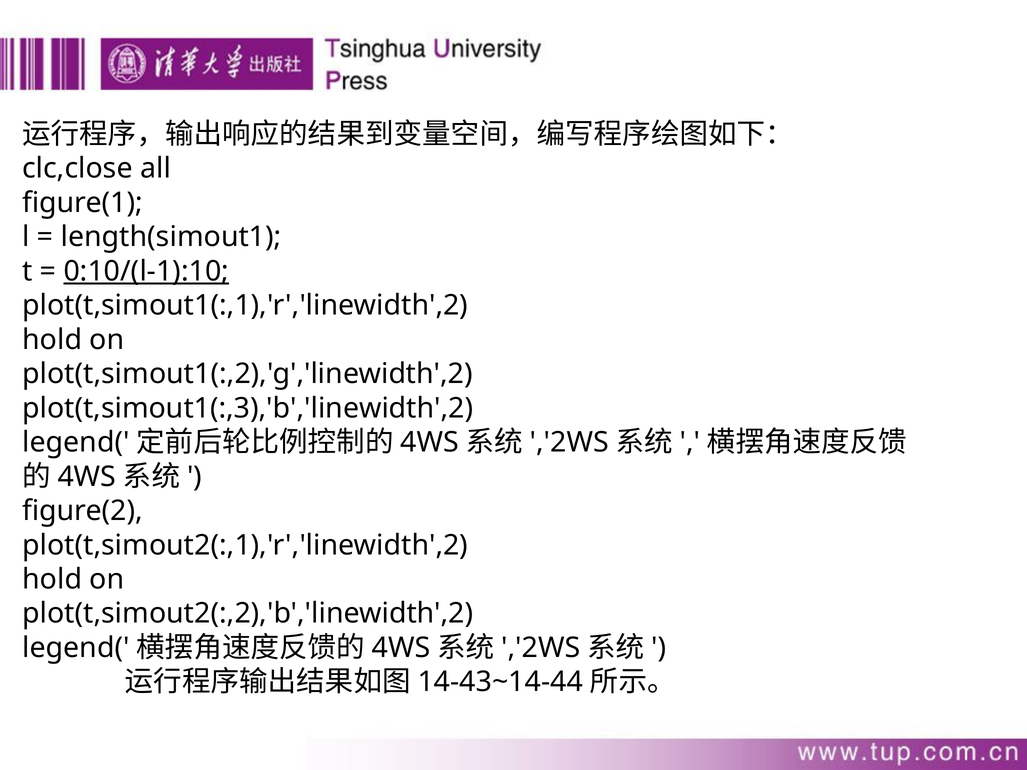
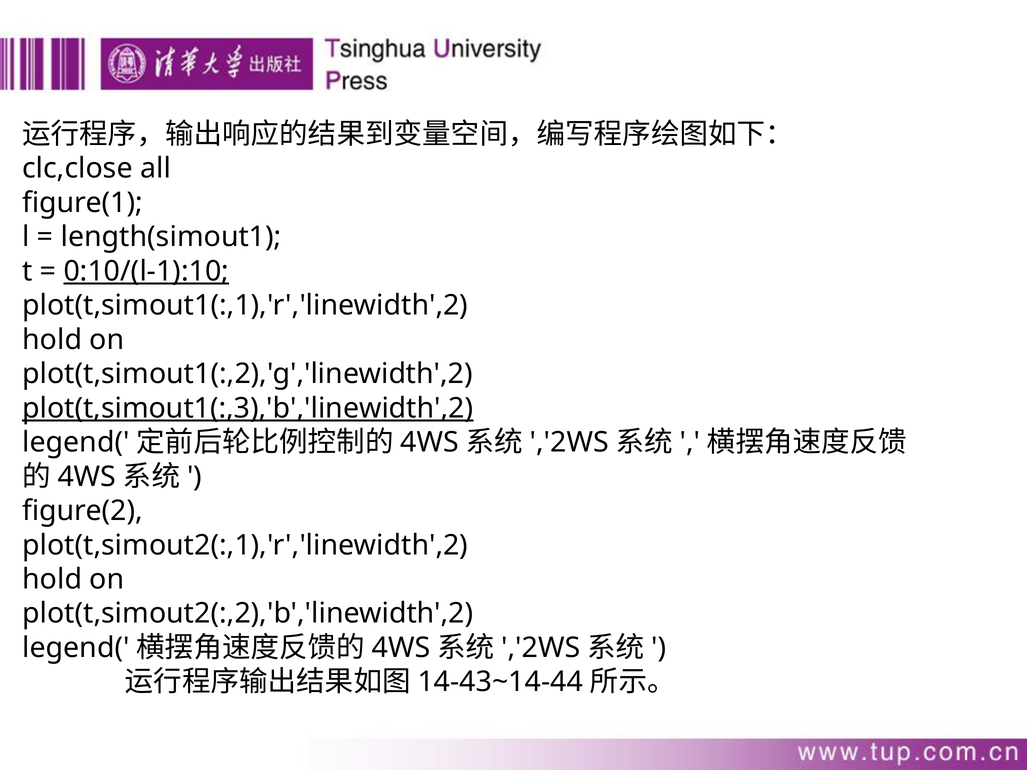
plot(t,simout1(:,3),'b','linewidth',2 underline: none -> present
